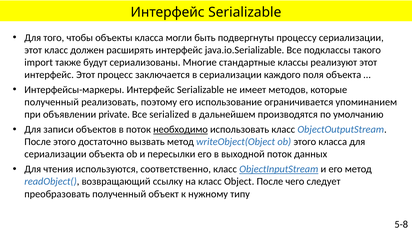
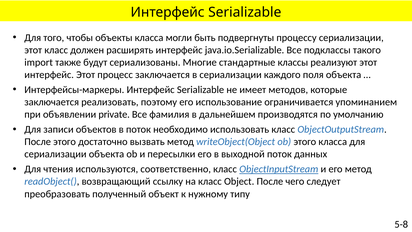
полученный at (52, 102): полученный -> заключается
serialized: serialized -> фамилия
необходимо underline: present -> none
